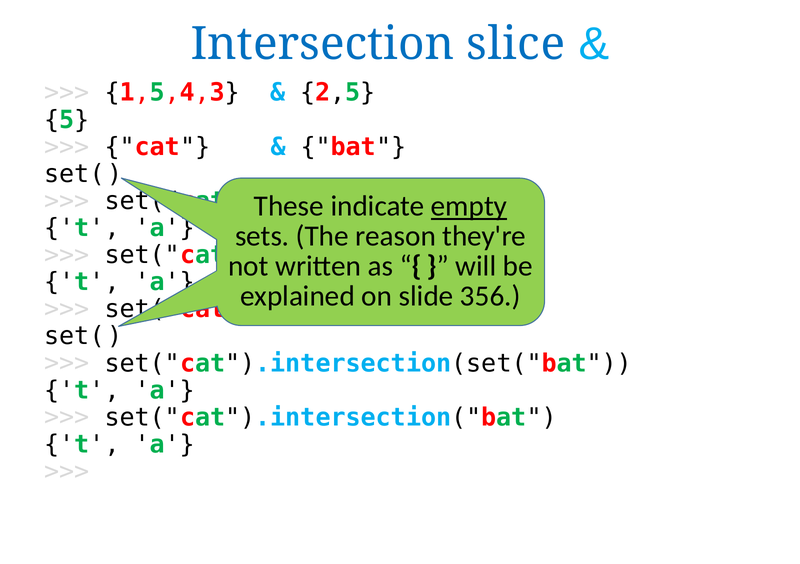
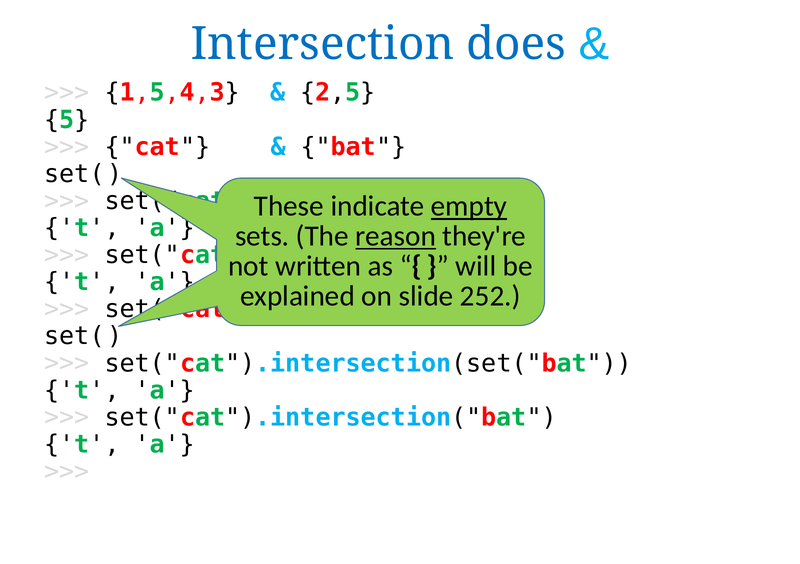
slice: slice -> does
reason underline: none -> present
356: 356 -> 252
